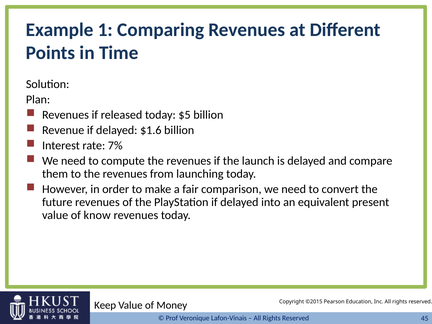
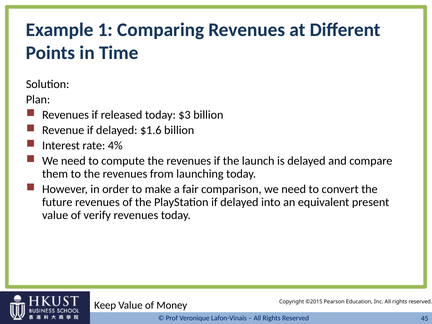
$5: $5 -> $3
7%: 7% -> 4%
know: know -> verify
